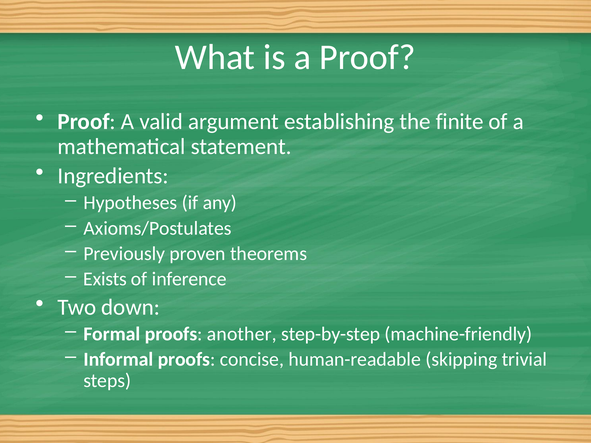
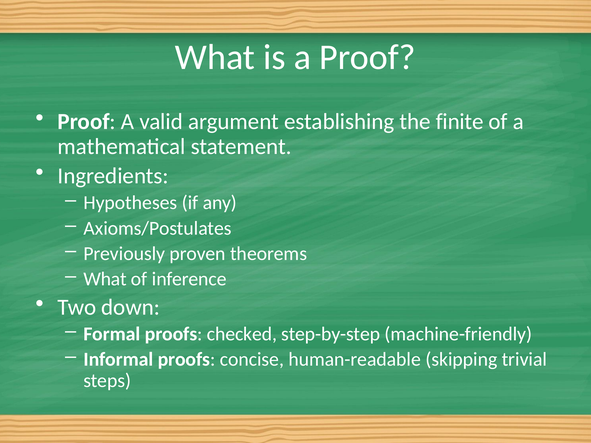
Exists at (105, 279): Exists -> What
another: another -> checked
